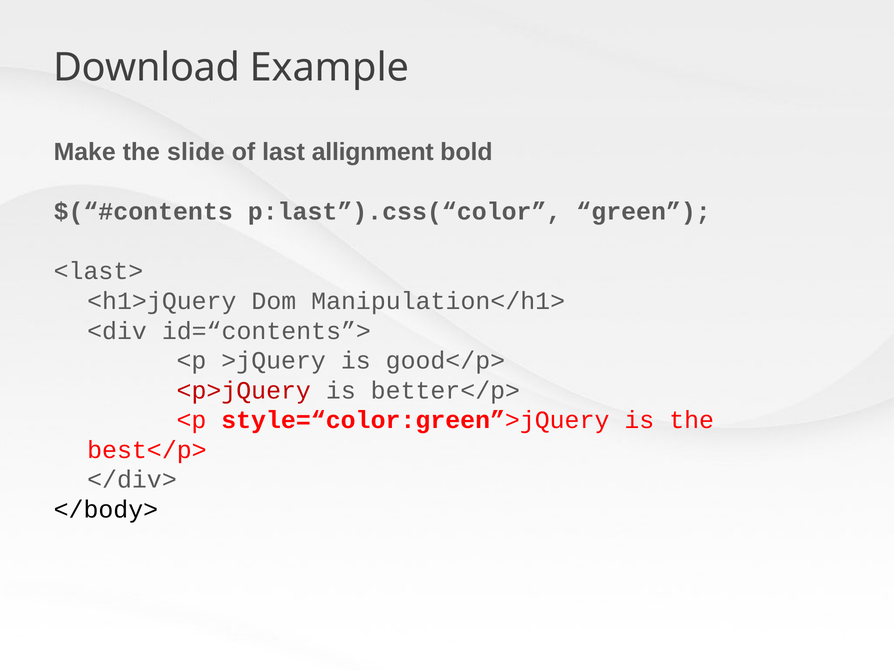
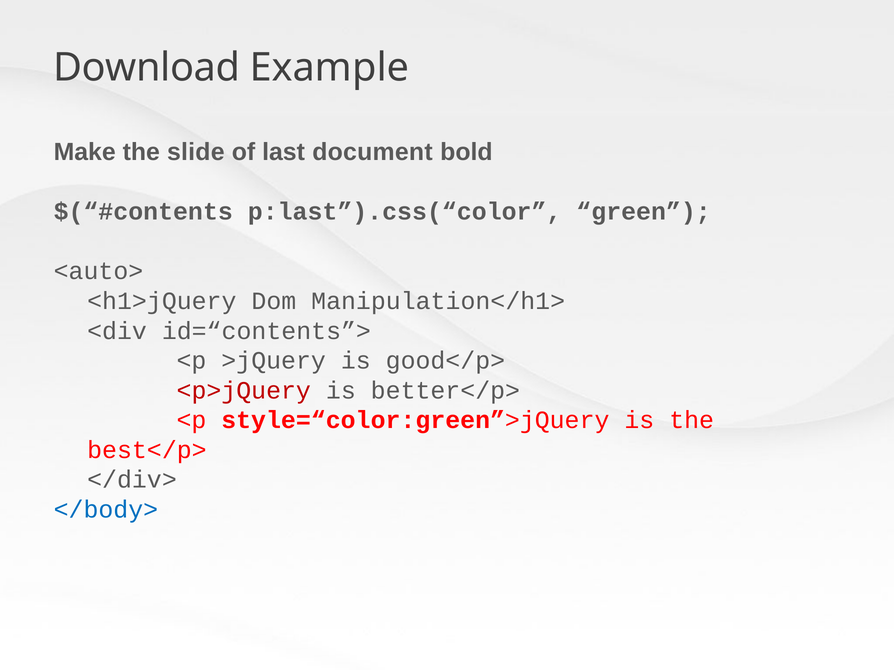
allignment: allignment -> document
<last>: <last> -> <auto>
</body> colour: black -> blue
